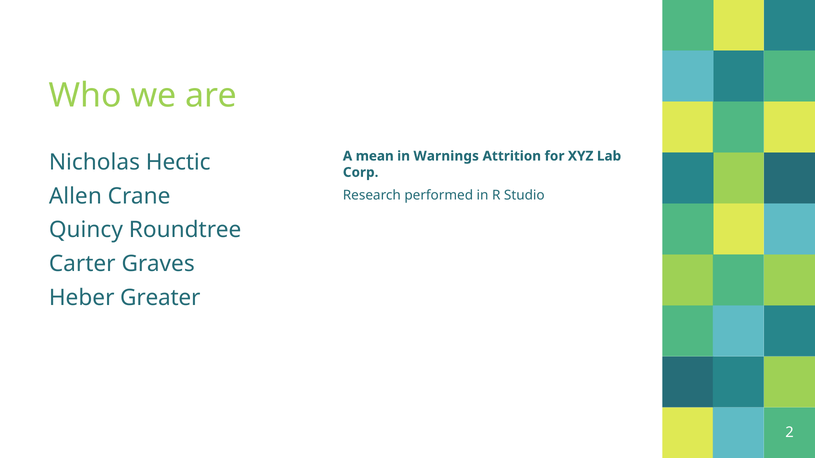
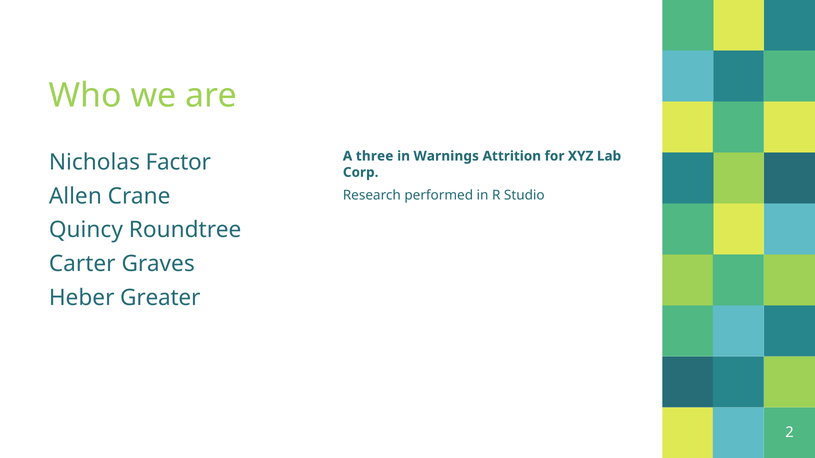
mean: mean -> three
Hectic: Hectic -> Factor
